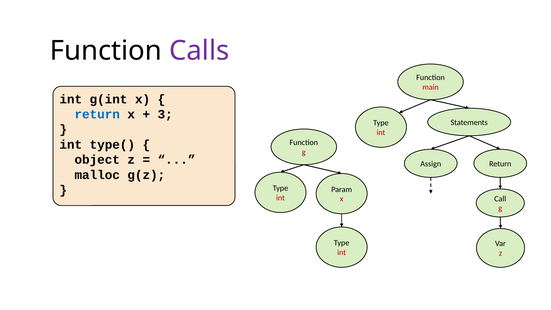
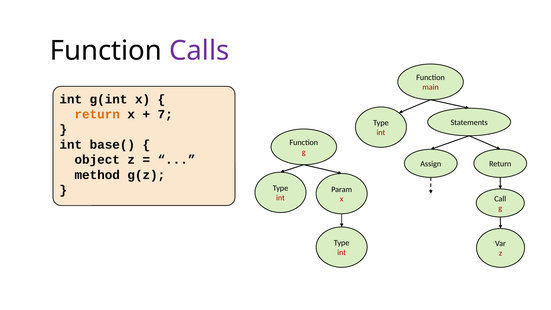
return at (97, 114) colour: blue -> orange
3: 3 -> 7
type(: type( -> base(
malloc: malloc -> method
